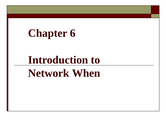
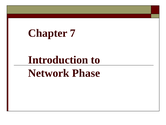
6: 6 -> 7
When: When -> Phase
